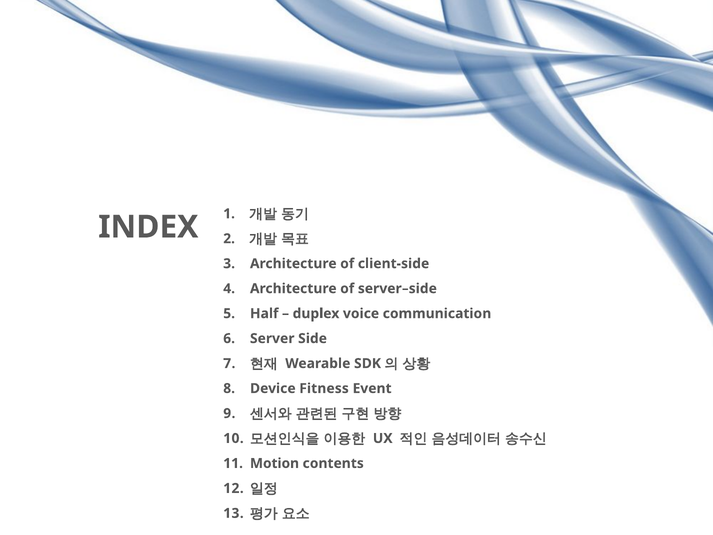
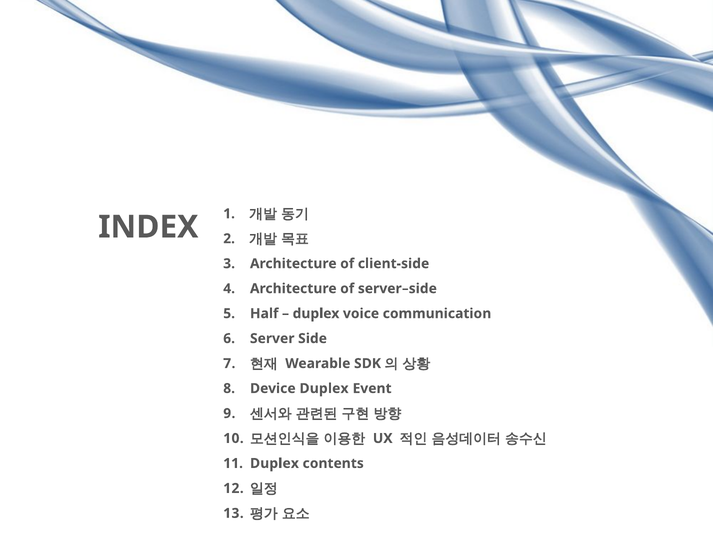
Device Fitness: Fitness -> Duplex
Motion at (275, 463): Motion -> Duplex
